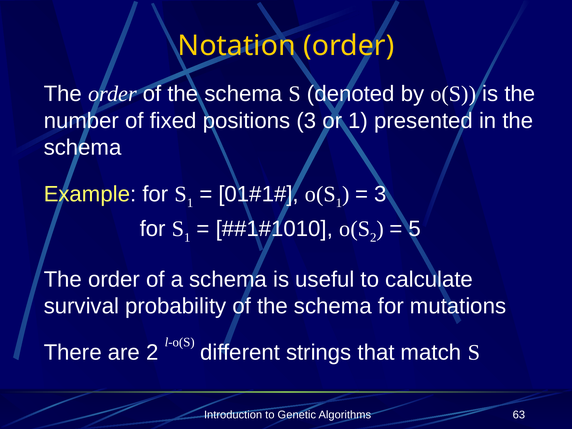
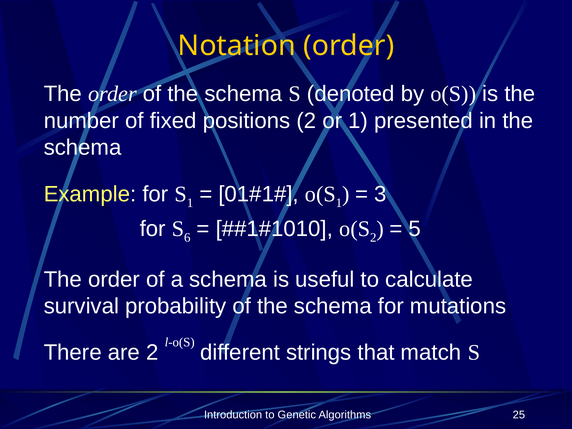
positions 3: 3 -> 2
1 at (187, 238): 1 -> 6
63: 63 -> 25
